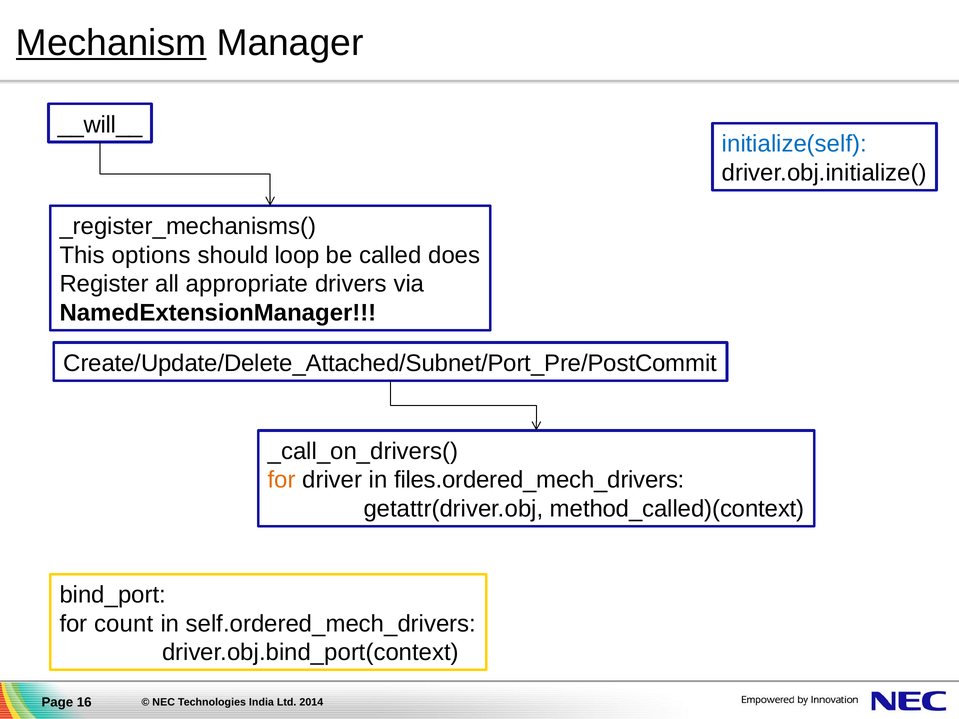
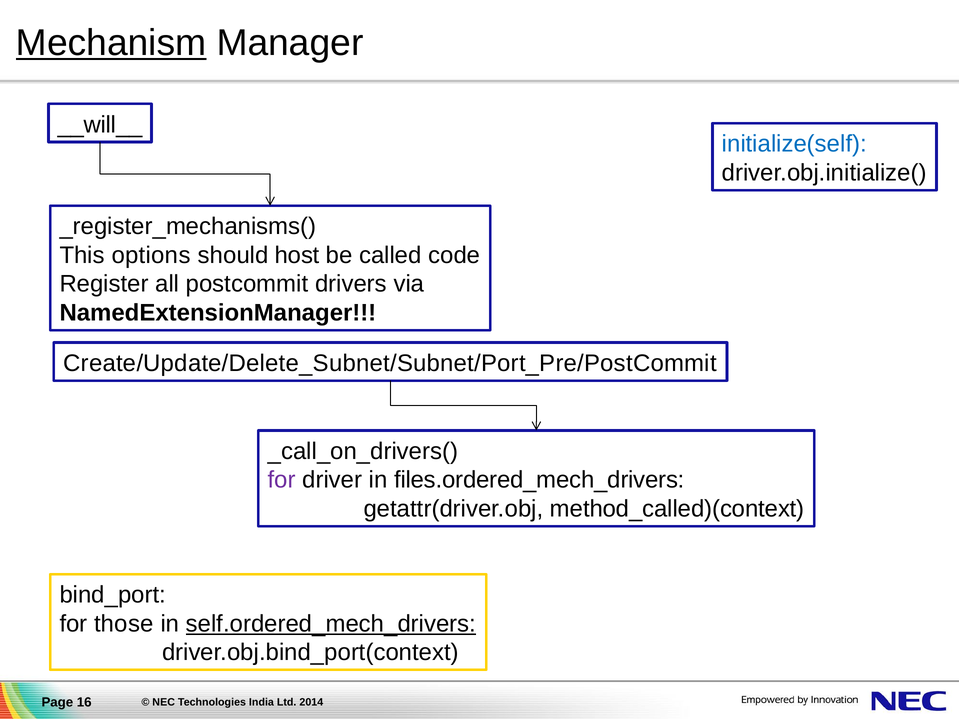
loop: loop -> host
does: does -> code
appropriate: appropriate -> postcommit
Create/Update/Delete_Attached/Subnet/Port_Pre/PostCommit: Create/Update/Delete_Attached/Subnet/Port_Pre/PostCommit -> Create/Update/Delete_Subnet/Subnet/Port_Pre/PostCommit
for at (282, 480) colour: orange -> purple
count: count -> those
self.ordered_mech_drivers underline: none -> present
